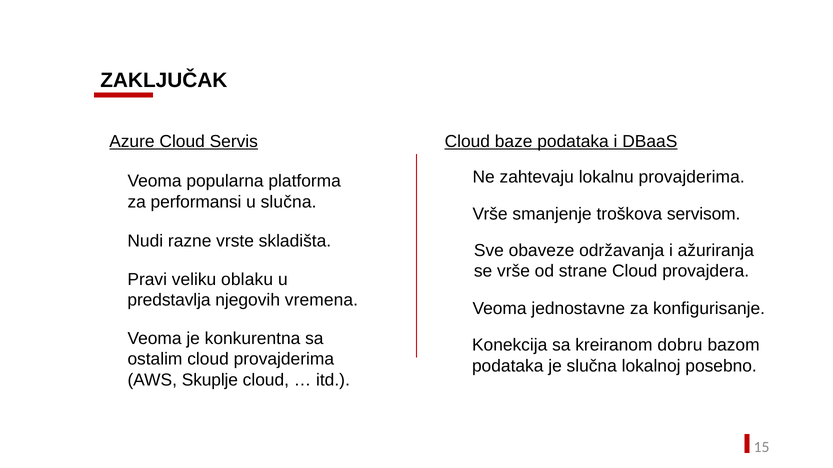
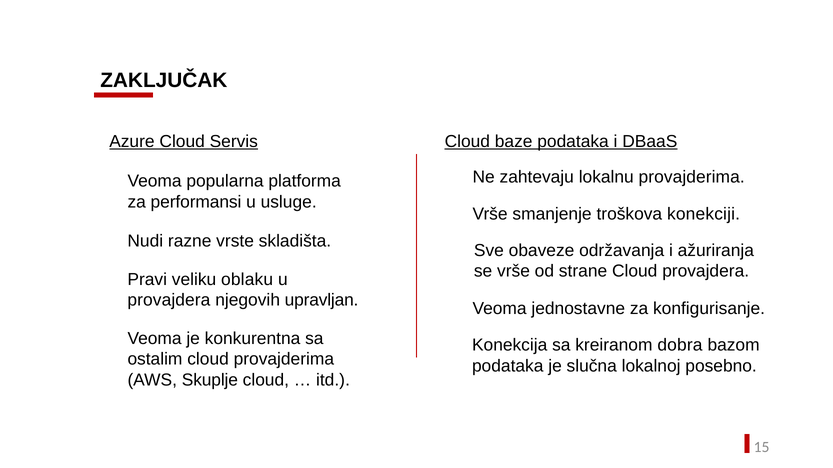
u slučna: slučna -> usluge
servisom: servisom -> konekciji
predstavlja at (169, 301): predstavlja -> provajdera
vremena: vremena -> upravljan
dobru: dobru -> dobra
